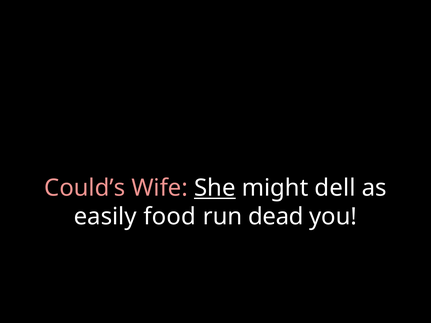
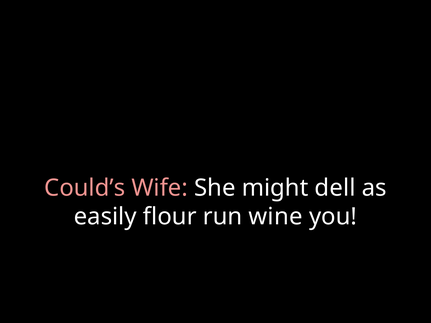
She underline: present -> none
food: food -> flour
dead: dead -> wine
